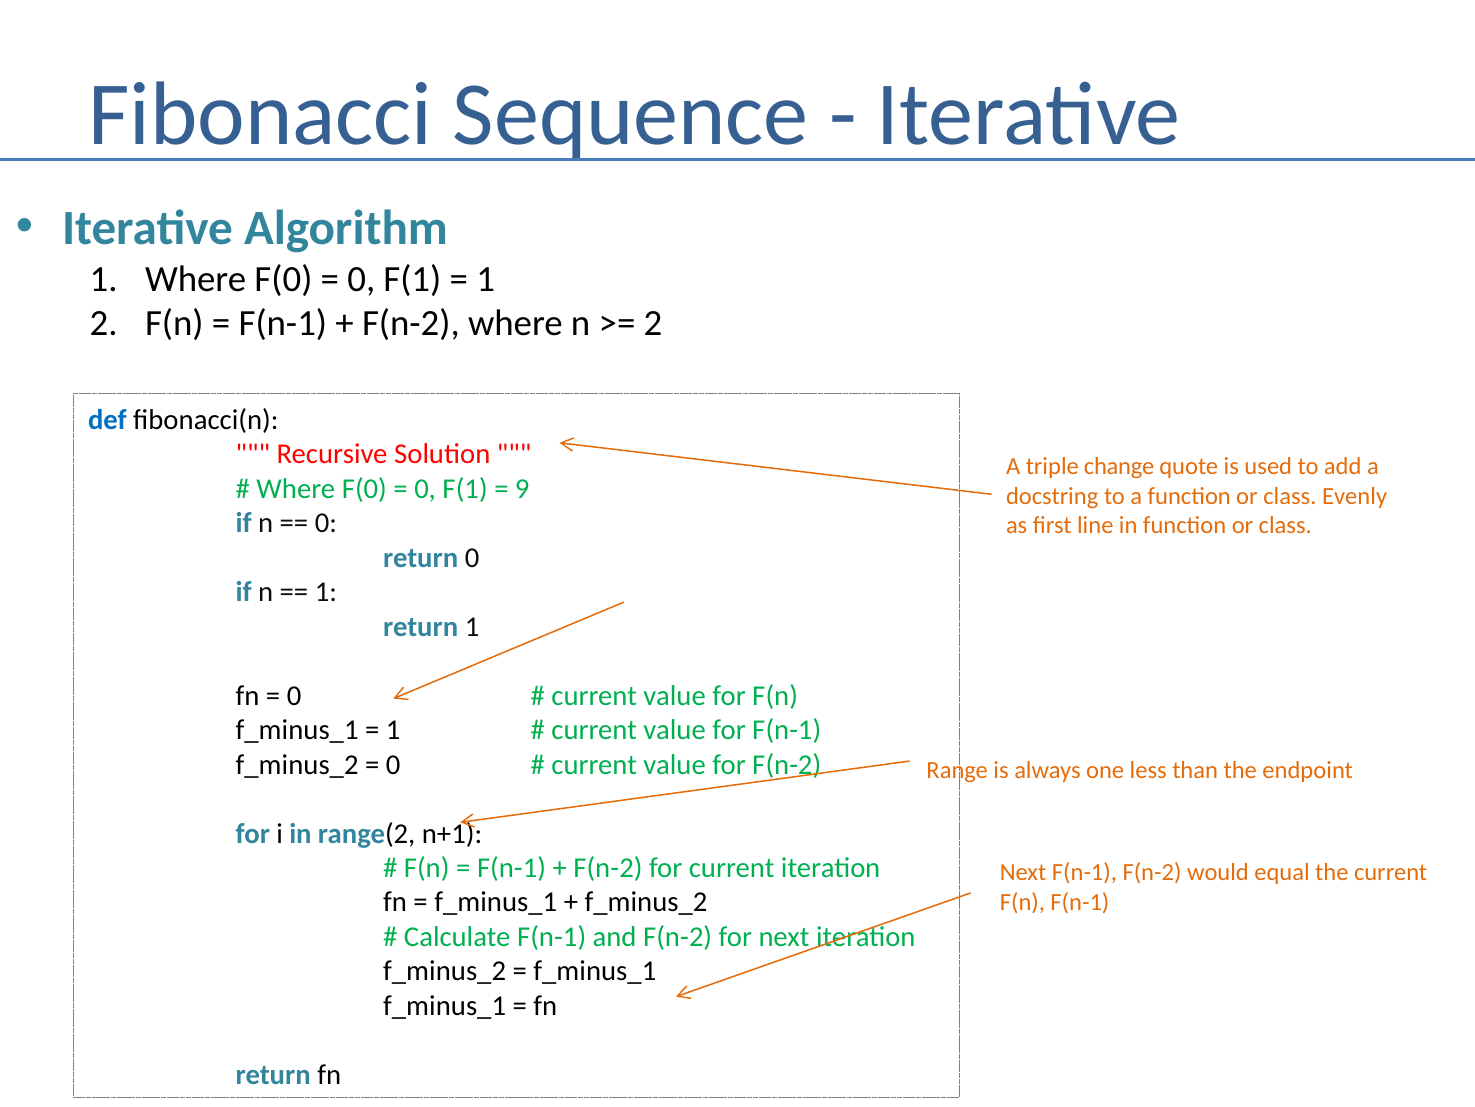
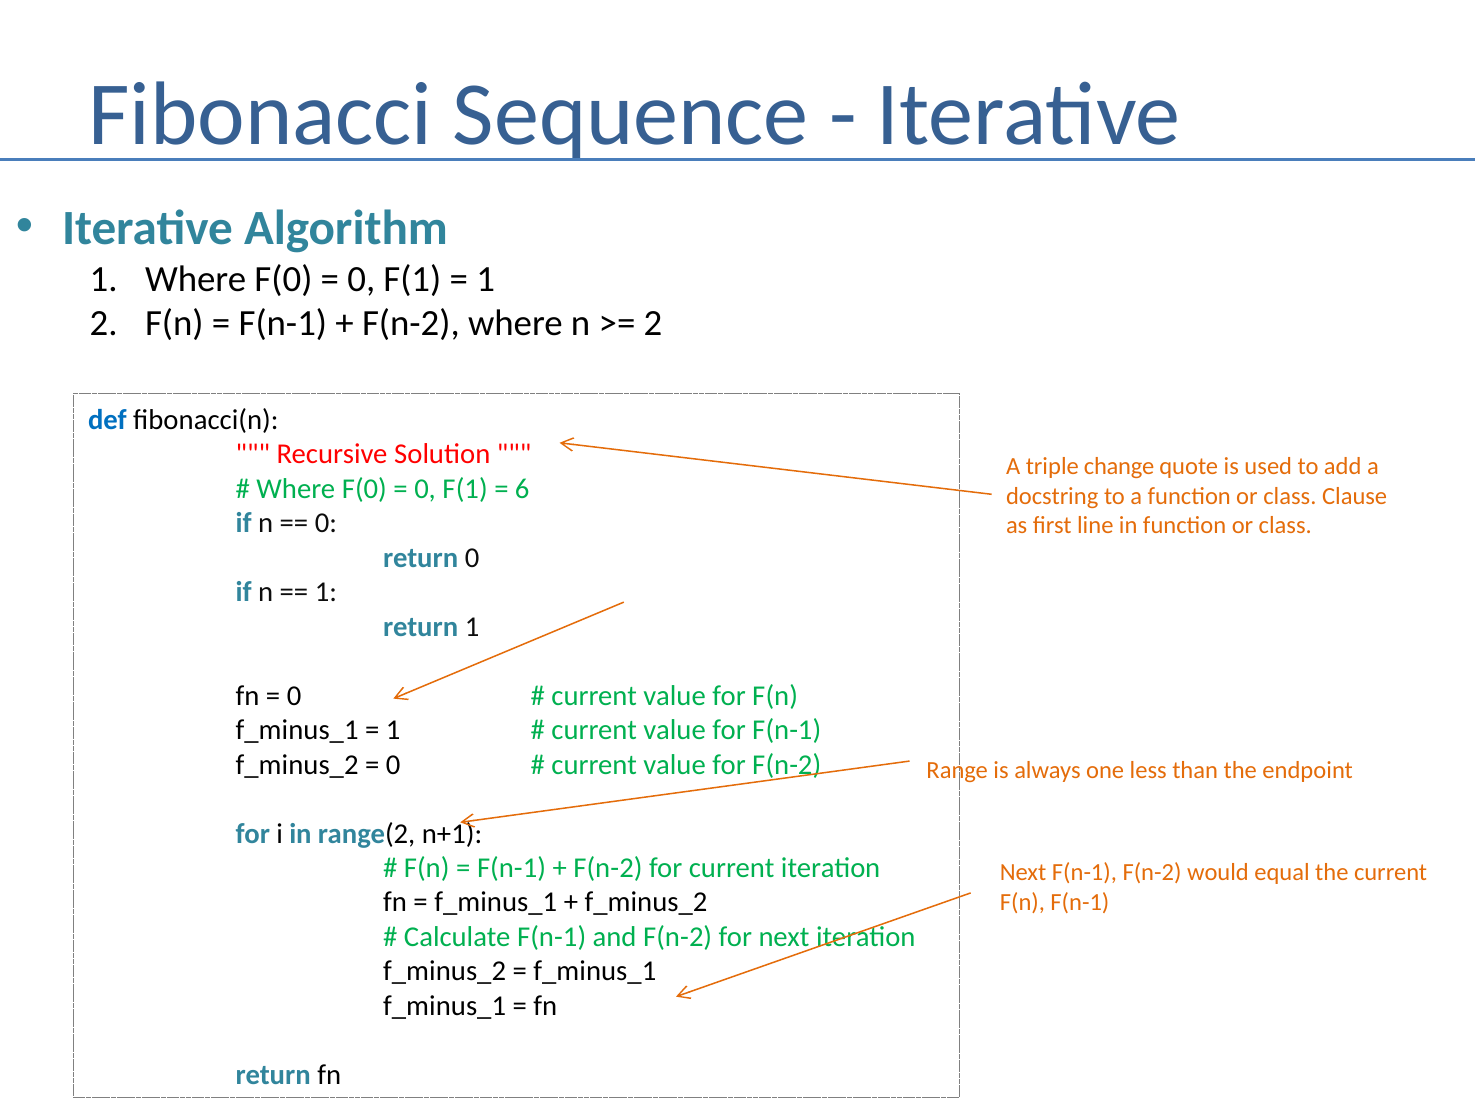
9: 9 -> 6
Evenly: Evenly -> Clause
